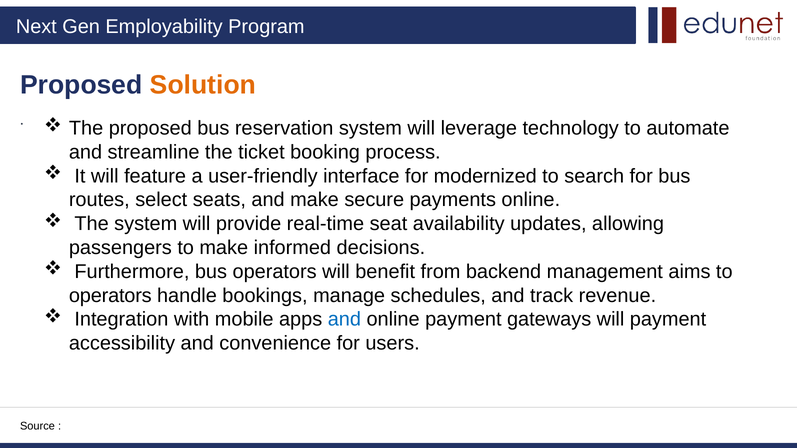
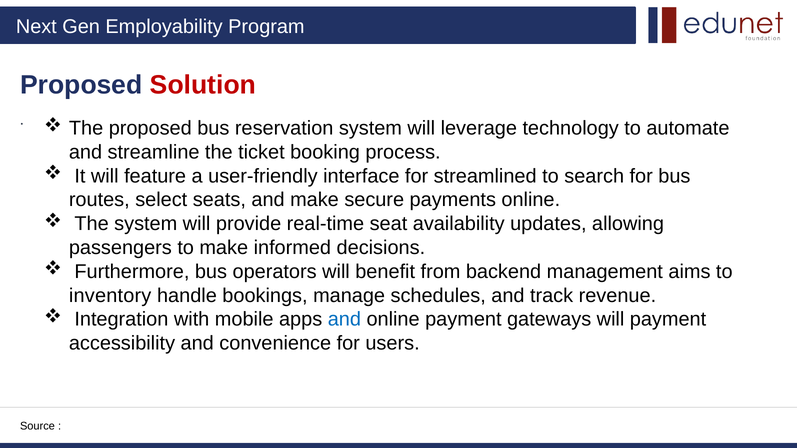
Solution colour: orange -> red
modernized: modernized -> streamlined
operators at (110, 296): operators -> inventory
